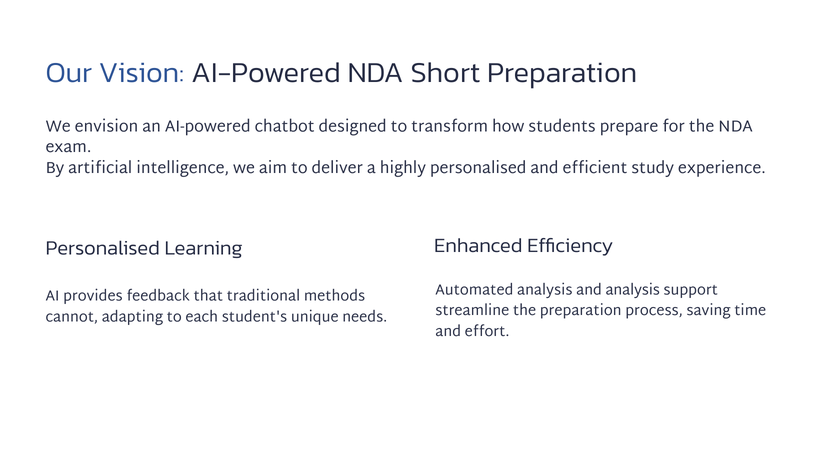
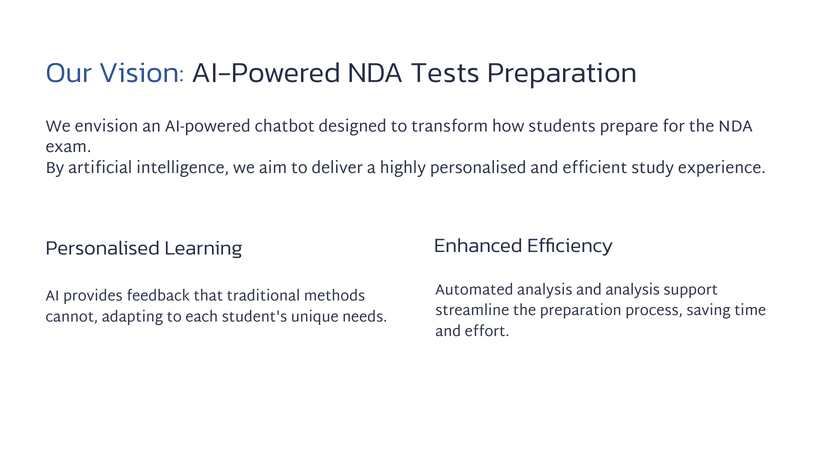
Short: Short -> Tests
